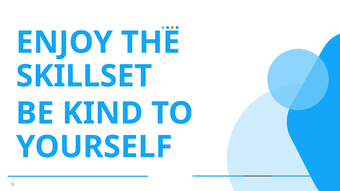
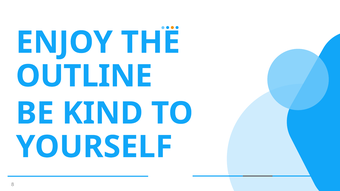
SKILLSET: SKILLSET -> OUTLINE
